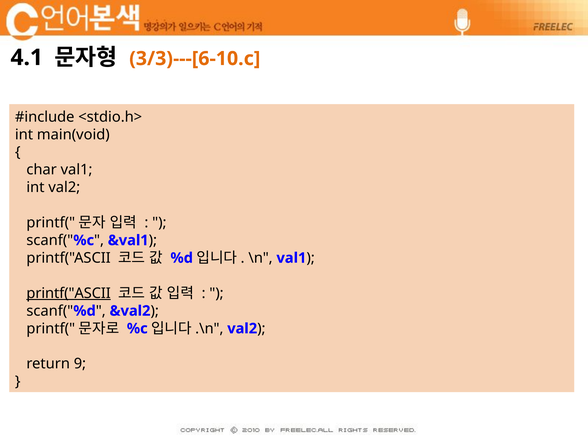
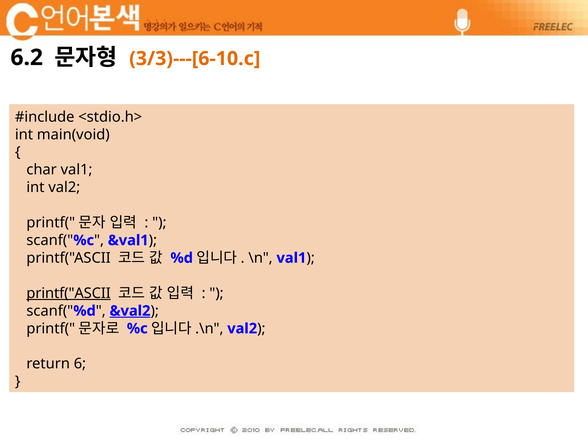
4.1: 4.1 -> 6.2
&val2 underline: none -> present
9: 9 -> 6
